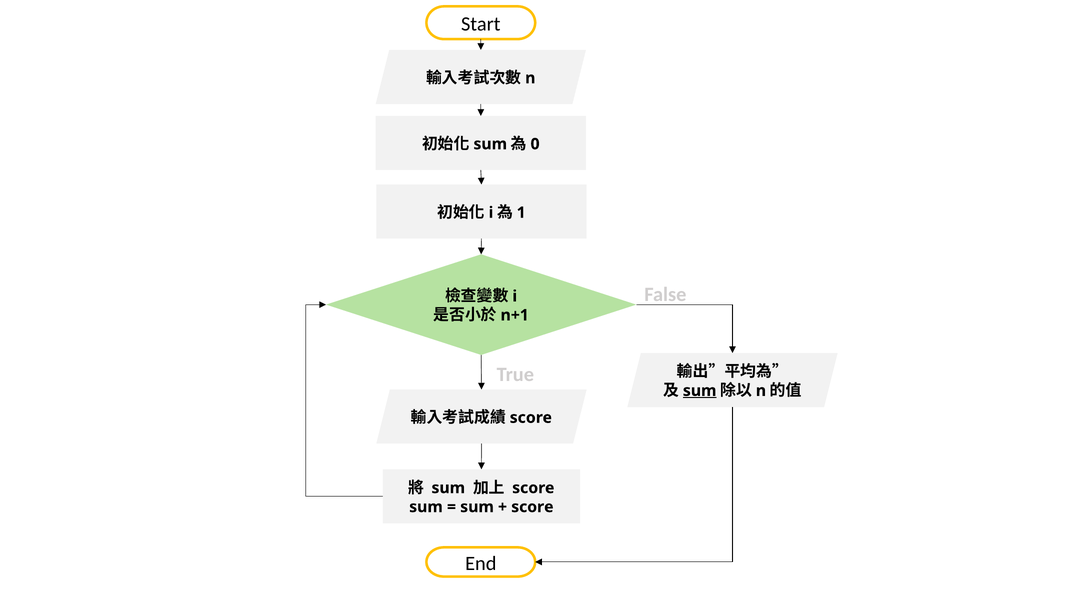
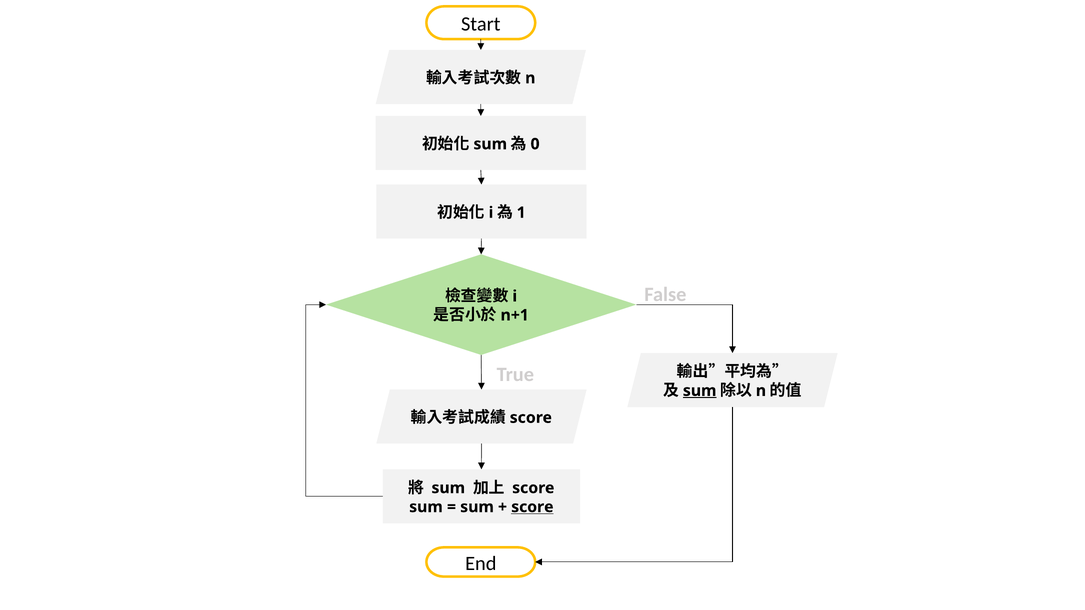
score at (532, 507) underline: none -> present
